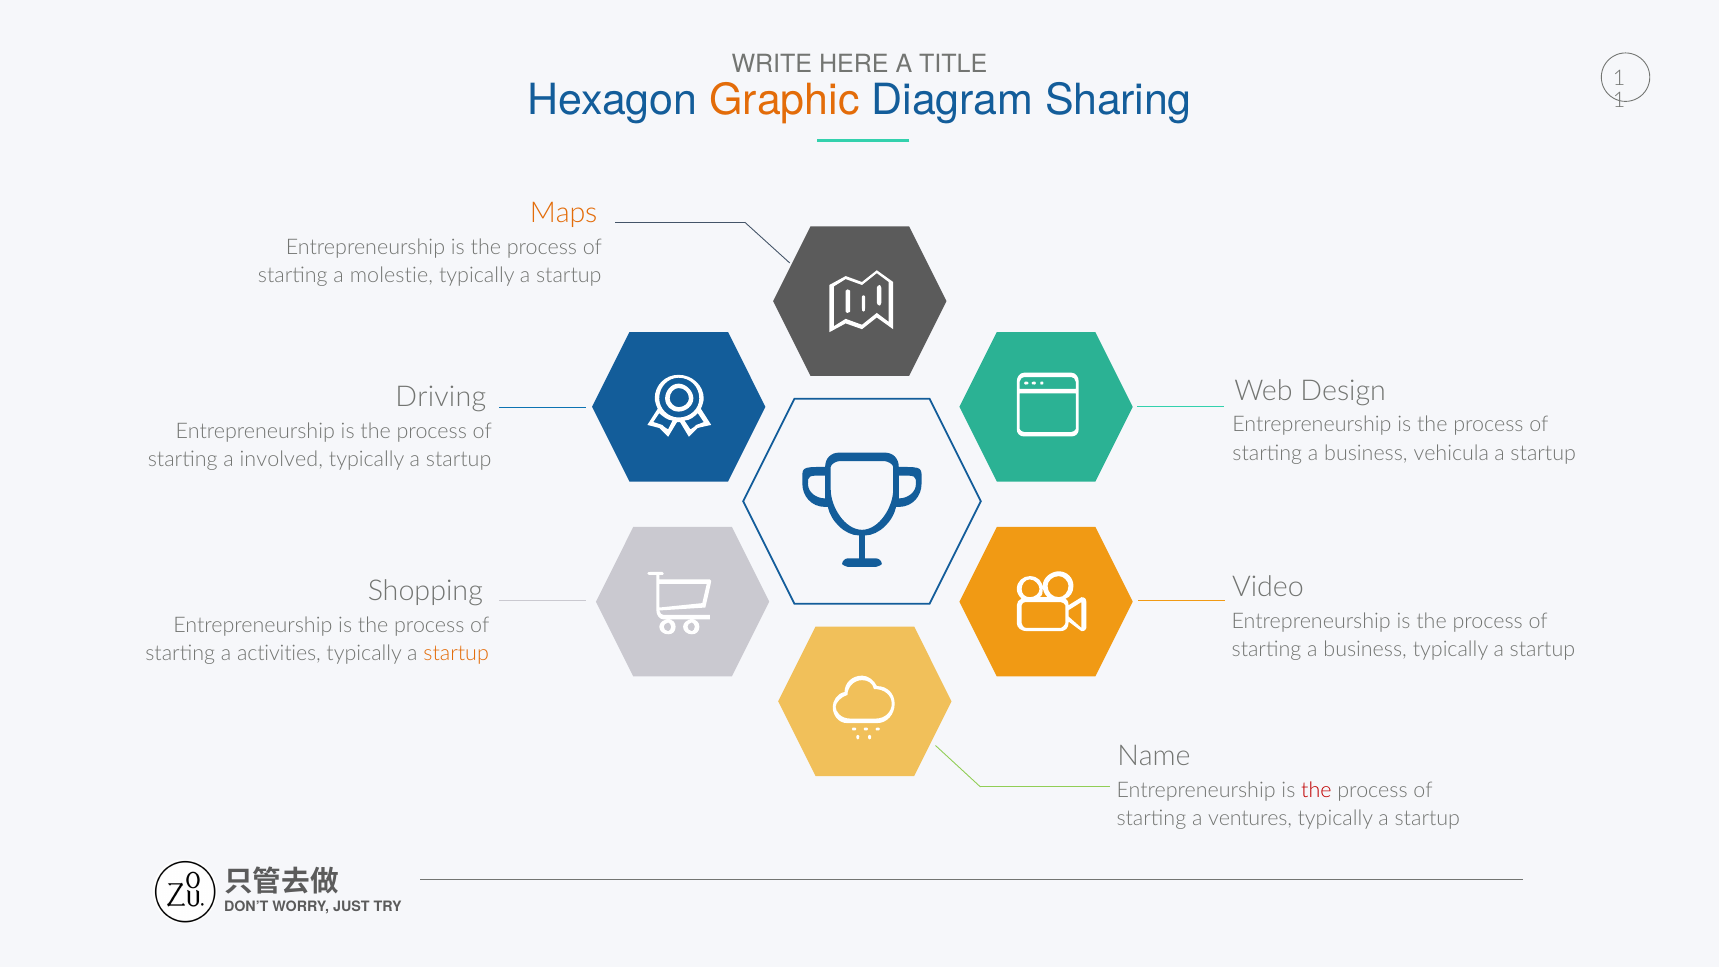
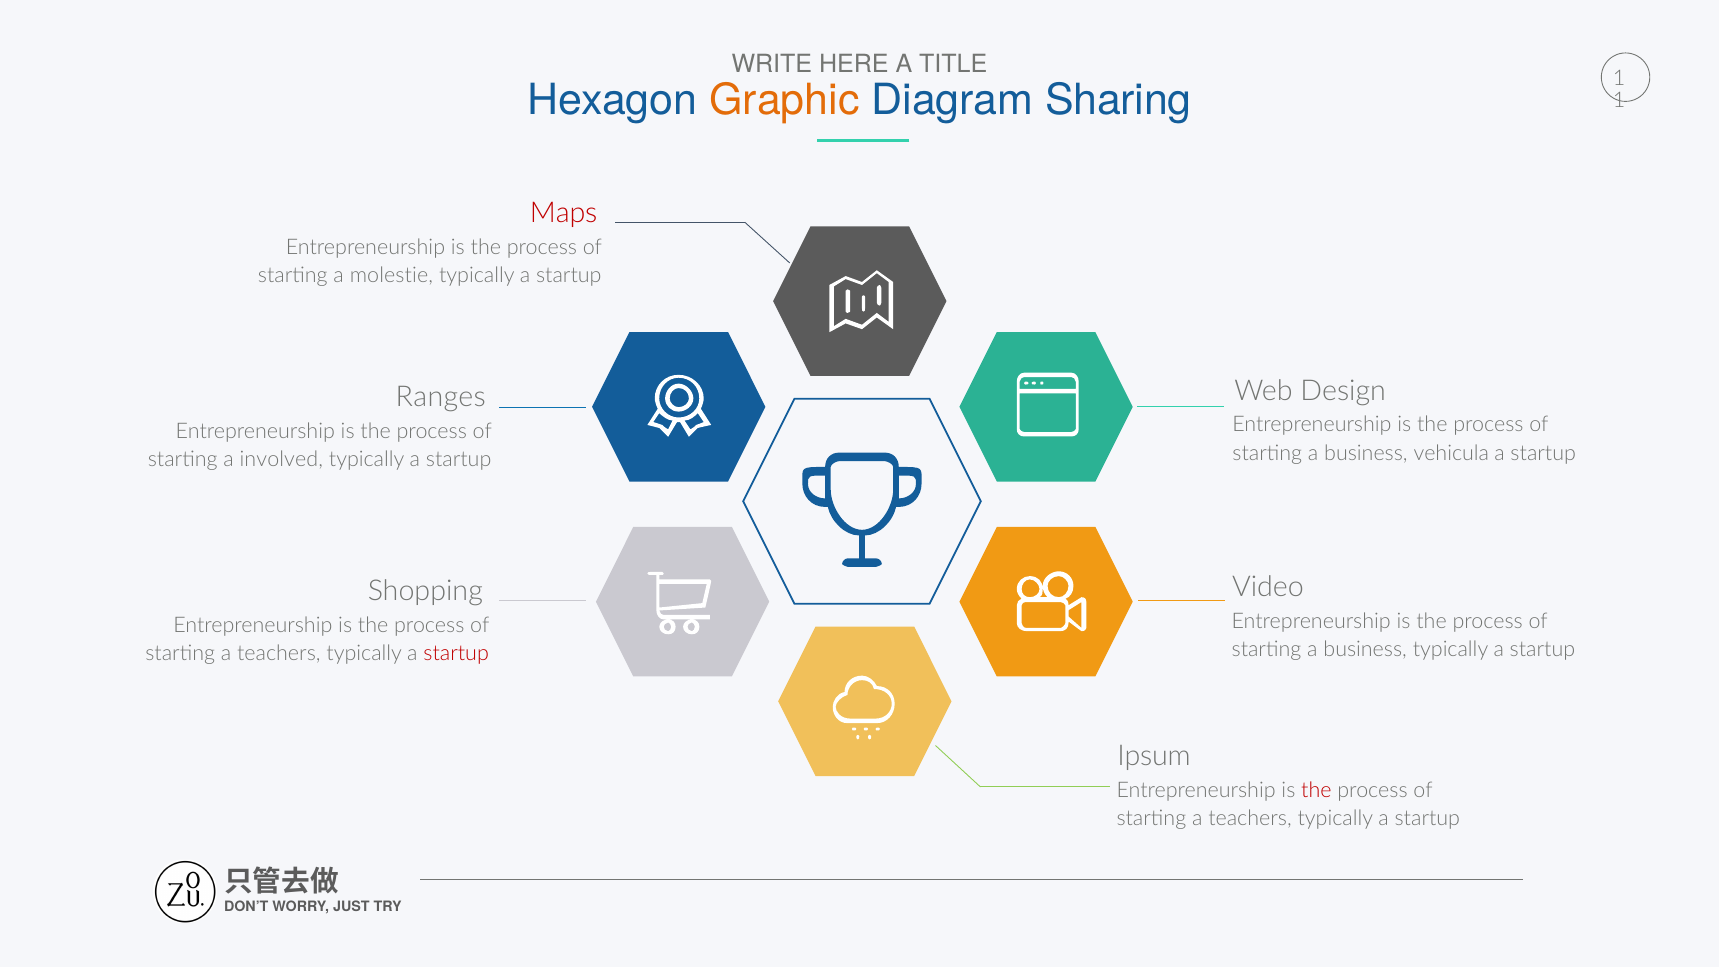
Maps colour: orange -> red
Driving: Driving -> Ranges
activities at (279, 653): activities -> teachers
startup at (456, 653) colour: orange -> red
Name: Name -> Ipsum
ventures at (1250, 819): ventures -> teachers
